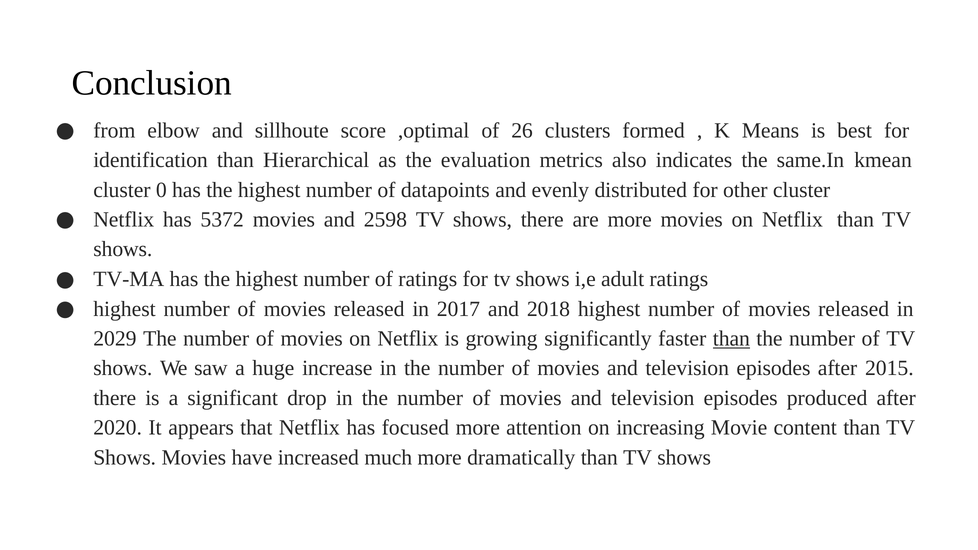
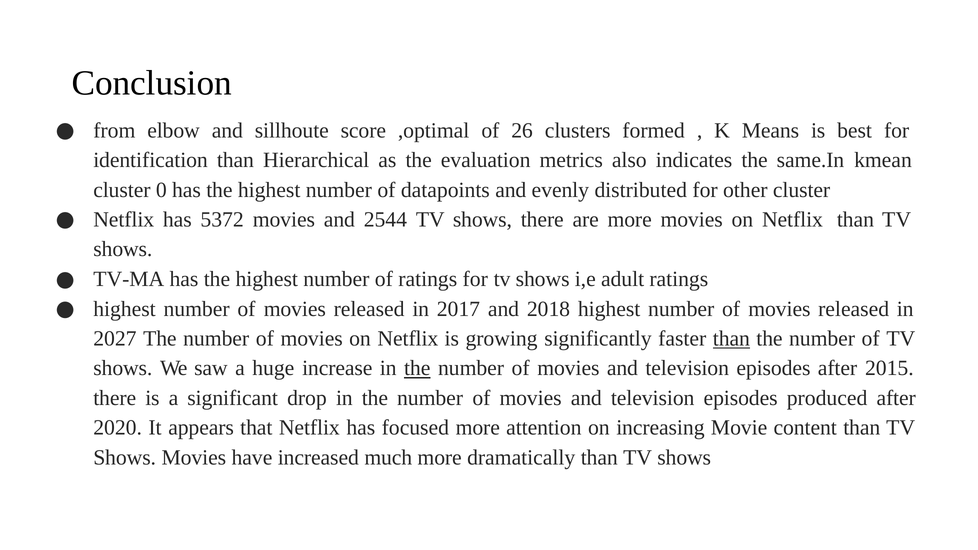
2598: 2598 -> 2544
2029: 2029 -> 2027
the at (417, 368) underline: none -> present
